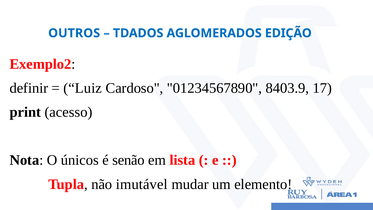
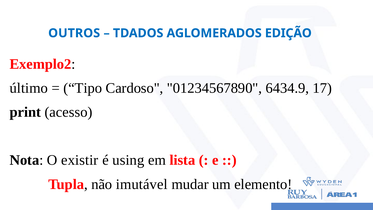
definir: definir -> último
Luiz: Luiz -> Tipo
8403.9: 8403.9 -> 6434.9
únicos: únicos -> existir
senão: senão -> using
